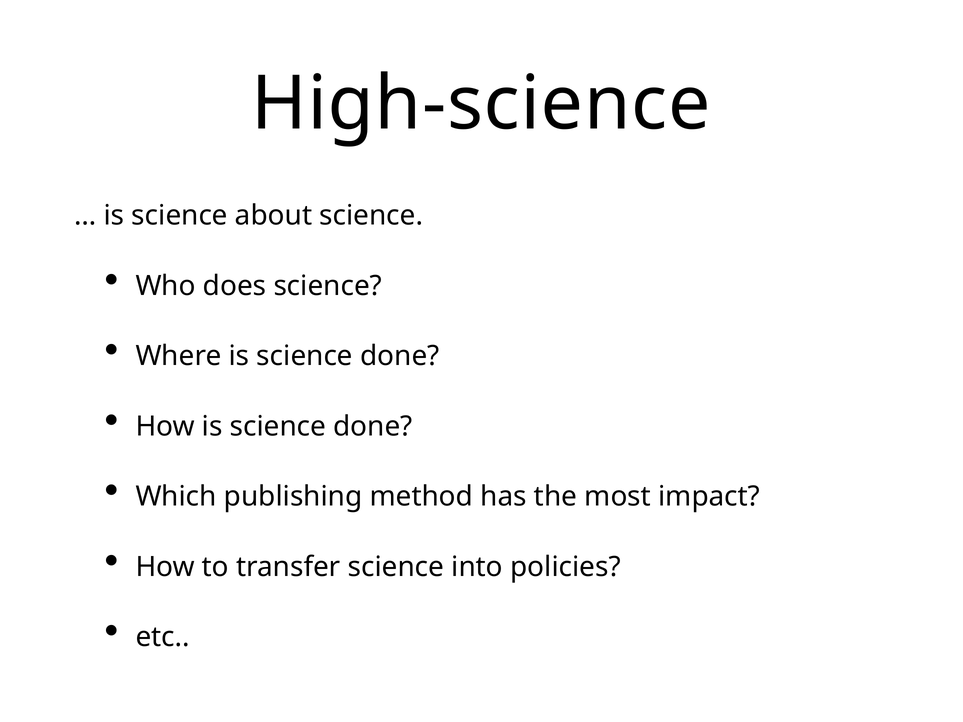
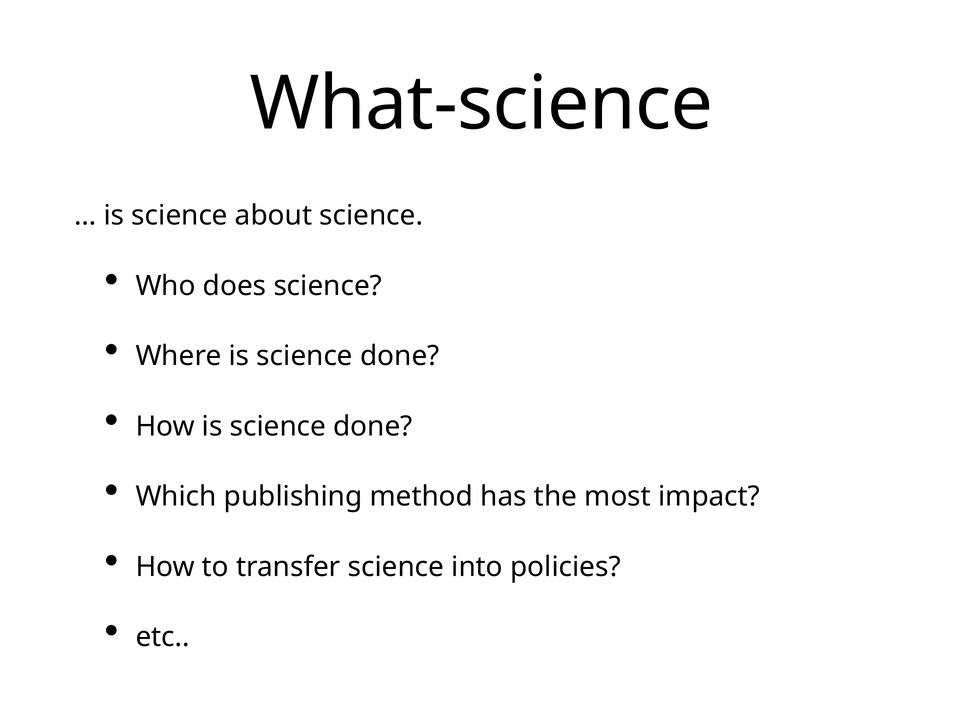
High-science: High-science -> What-science
